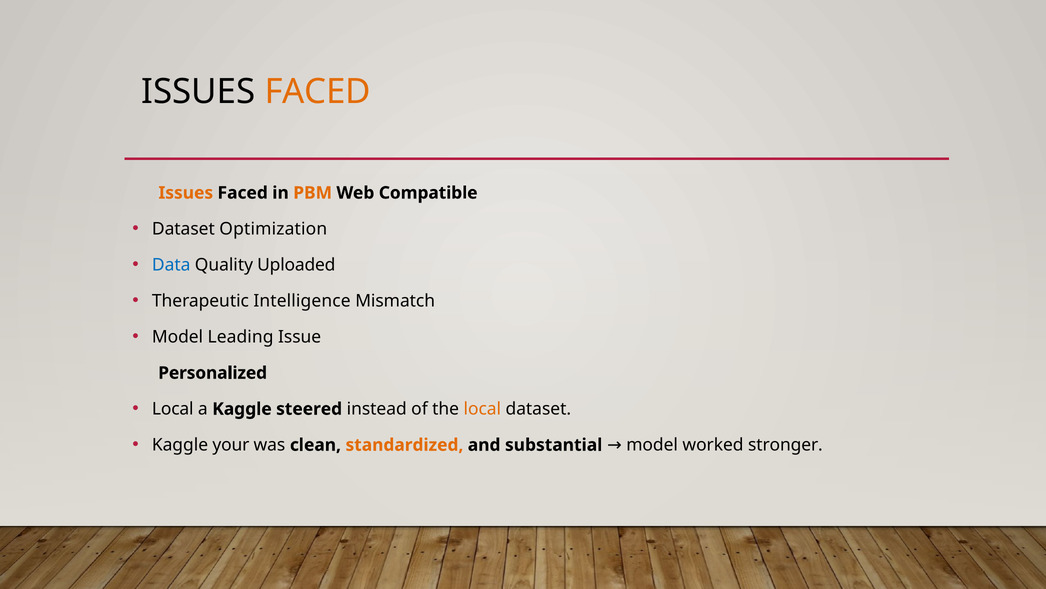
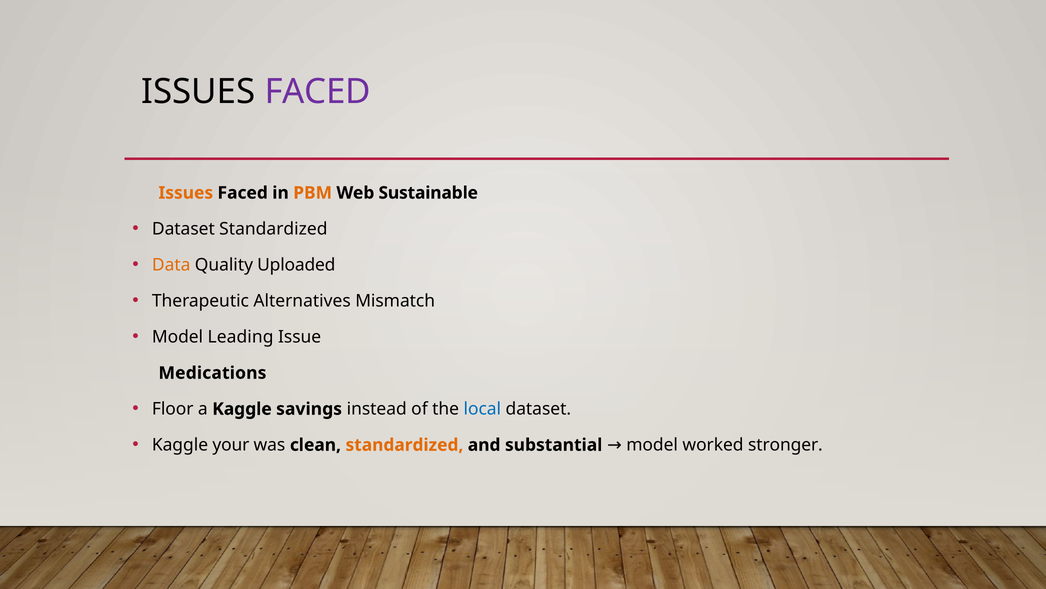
FACED at (318, 92) colour: orange -> purple
Compatible: Compatible -> Sustainable
Dataset Optimization: Optimization -> Standardized
Data colour: blue -> orange
Intelligence: Intelligence -> Alternatives
Personalized: Personalized -> Medications
Local at (173, 409): Local -> Floor
steered: steered -> savings
local at (482, 409) colour: orange -> blue
